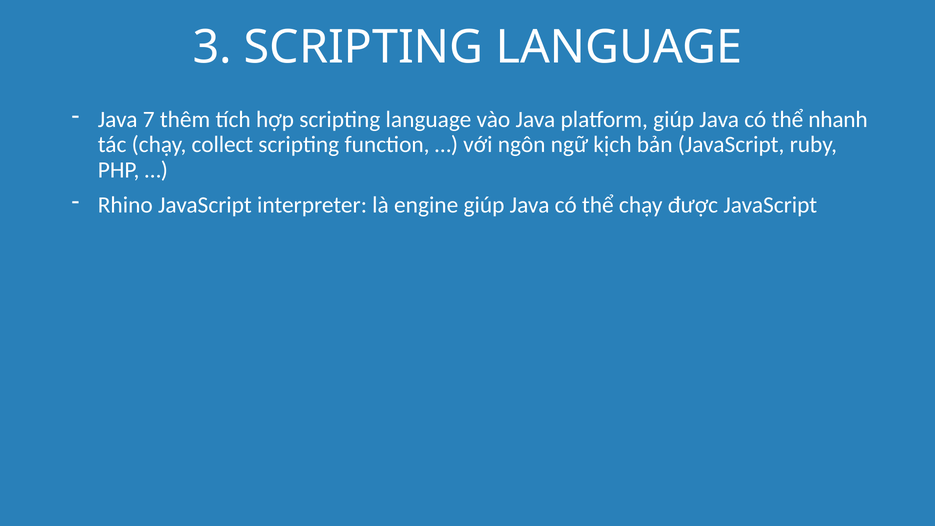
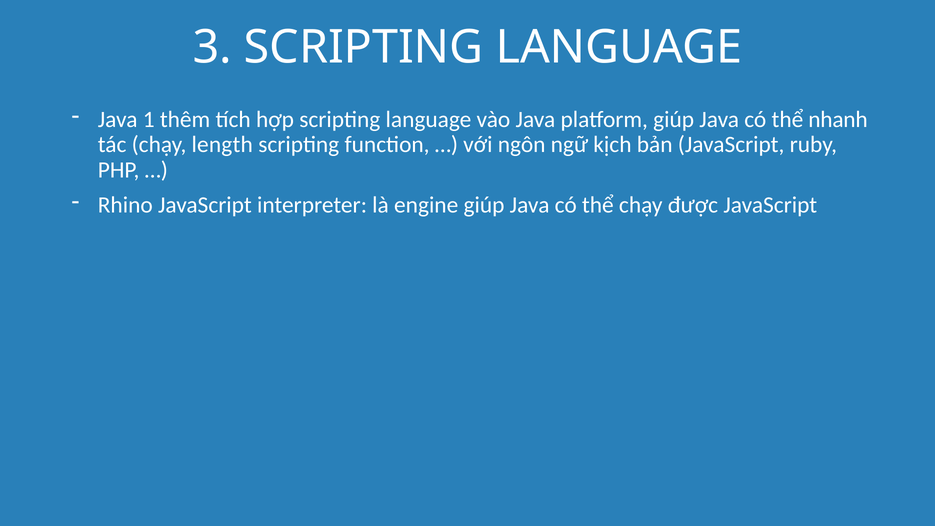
7: 7 -> 1
collect: collect -> length
